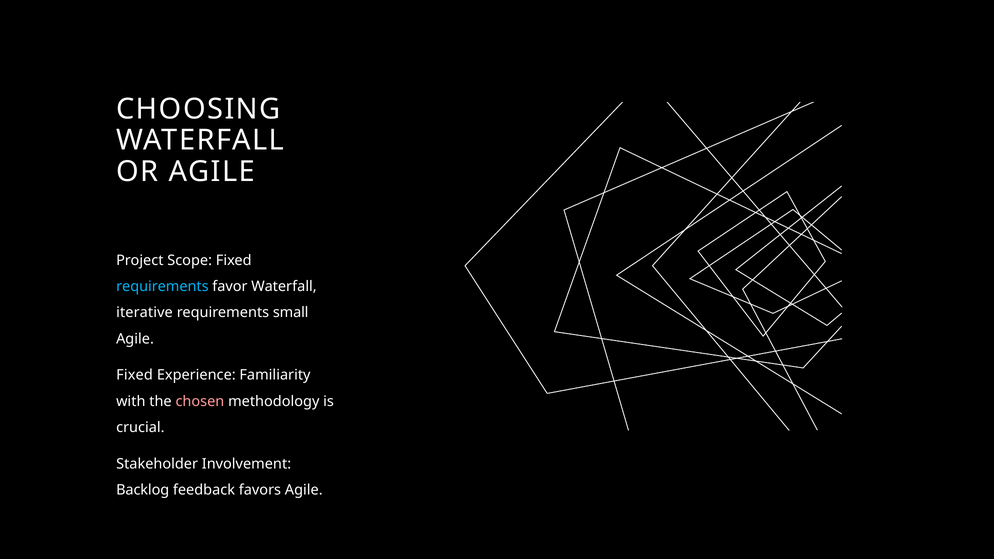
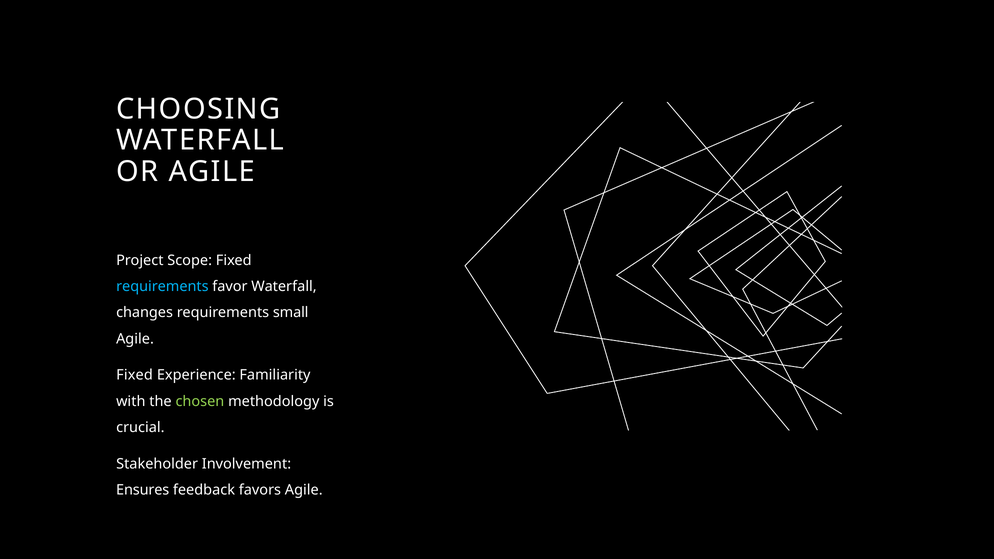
iterative: iterative -> changes
chosen colour: pink -> light green
Backlog: Backlog -> Ensures
